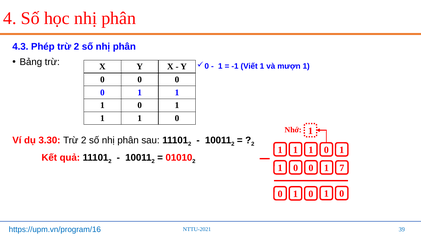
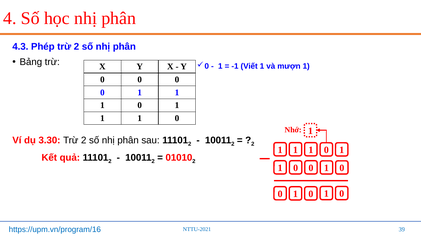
0 0 1 7: 7 -> 0
